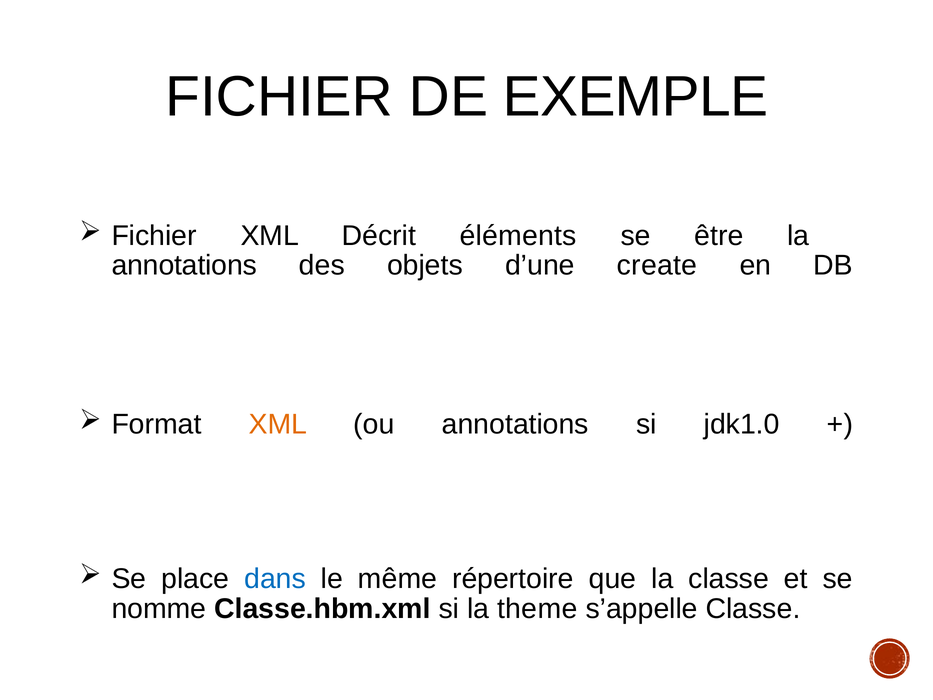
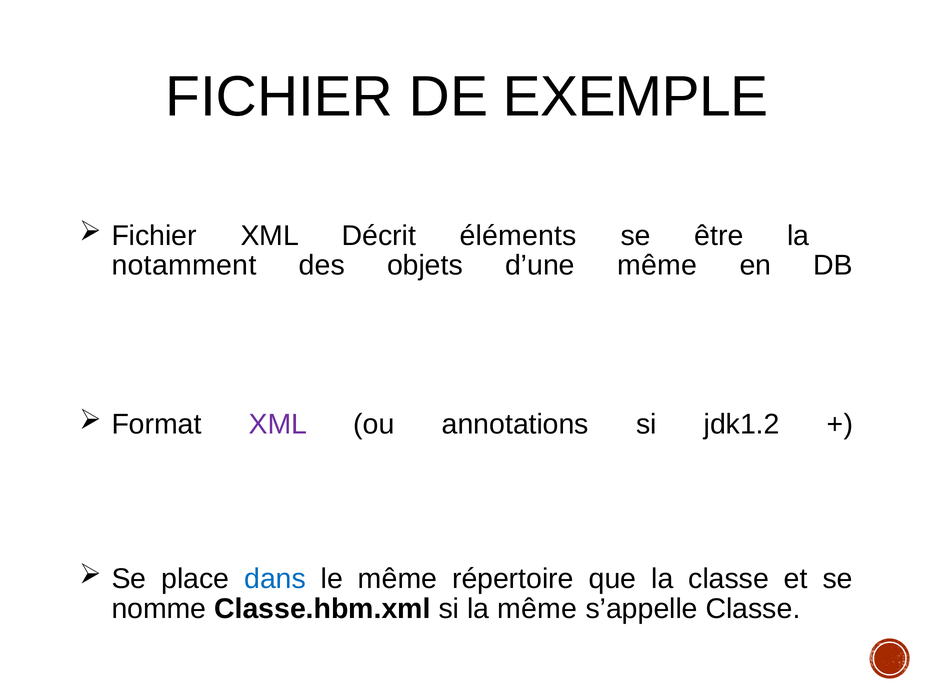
annotations at (184, 265): annotations -> notamment
d’une create: create -> même
XML at (278, 424) colour: orange -> purple
jdk1.0: jdk1.0 -> jdk1.2
la theme: theme -> même
